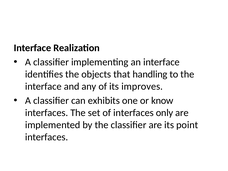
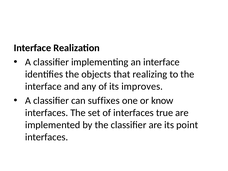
handling: handling -> realizing
exhibits: exhibits -> suffixes
only: only -> true
